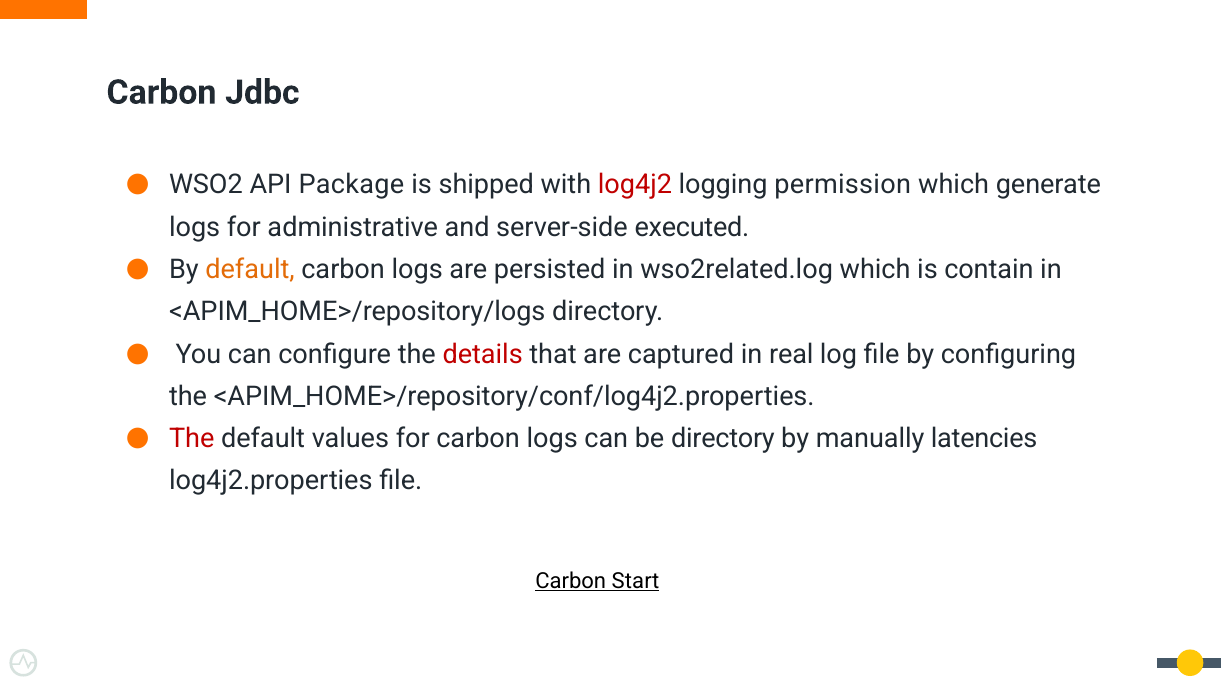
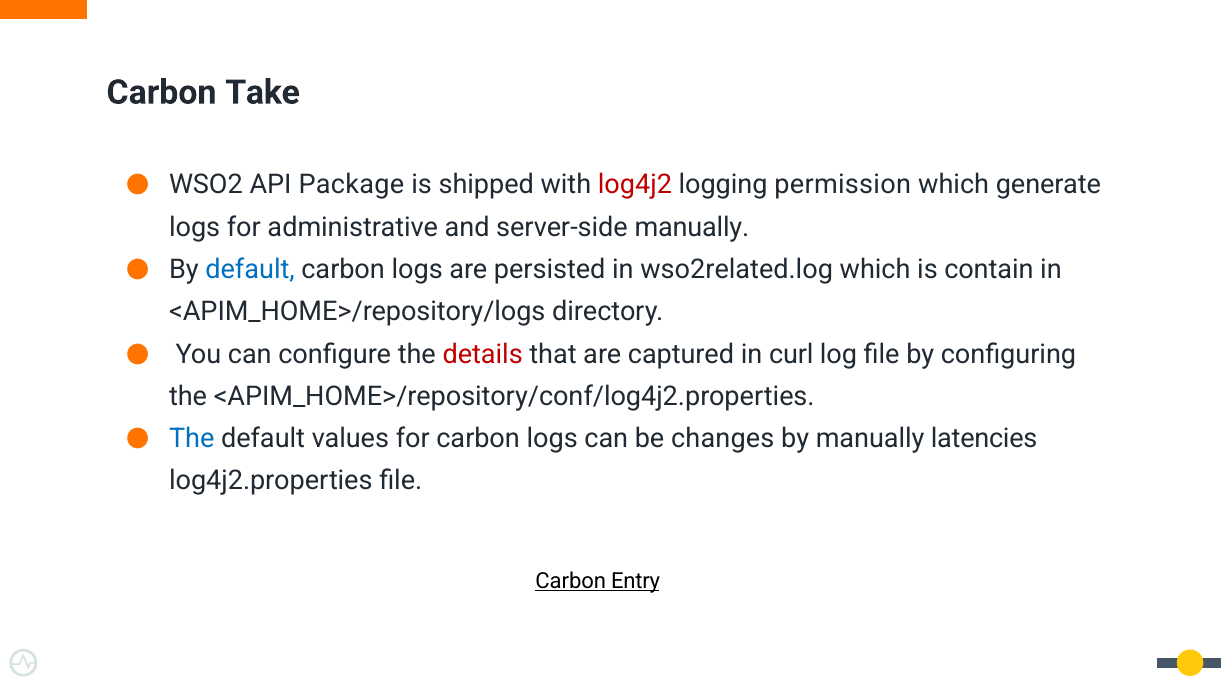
Jdbc: Jdbc -> Take
server-side executed: executed -> manually
default at (250, 269) colour: orange -> blue
real: real -> curl
The at (192, 439) colour: red -> blue
be directory: directory -> changes
Start: Start -> Entry
